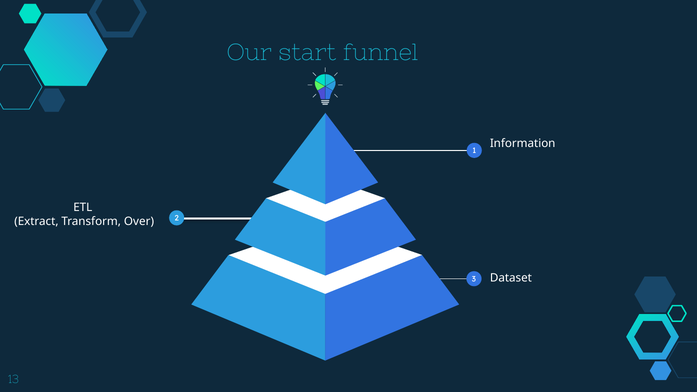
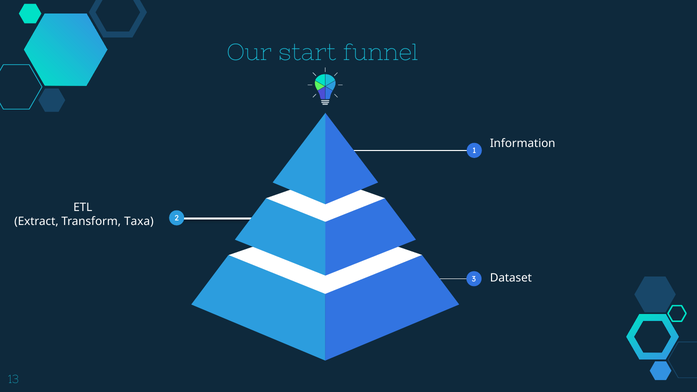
Over: Over -> Taxa
